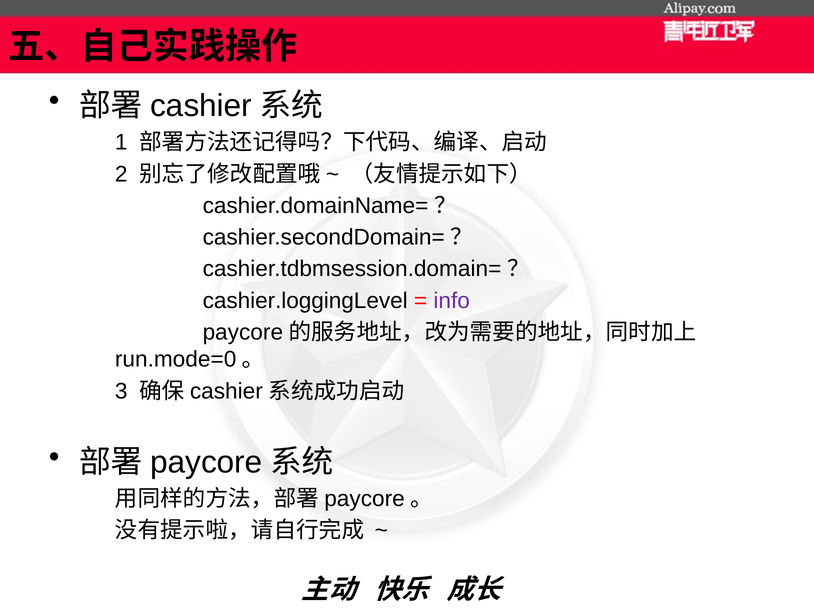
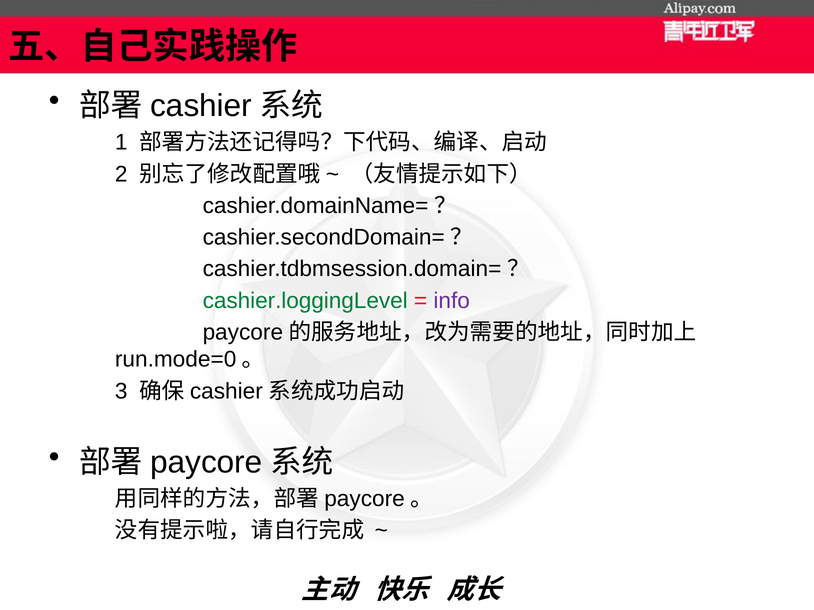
cashier.loggingLevel colour: black -> green
